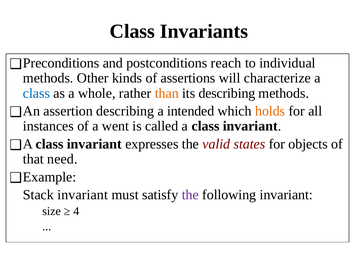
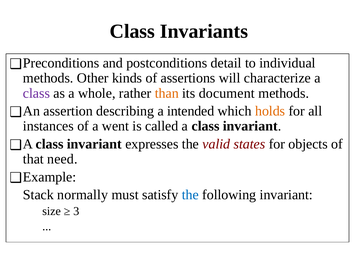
reach: reach -> detail
class at (36, 93) colour: blue -> purple
its describing: describing -> document
Stack invariant: invariant -> normally
the at (190, 194) colour: purple -> blue
4: 4 -> 3
